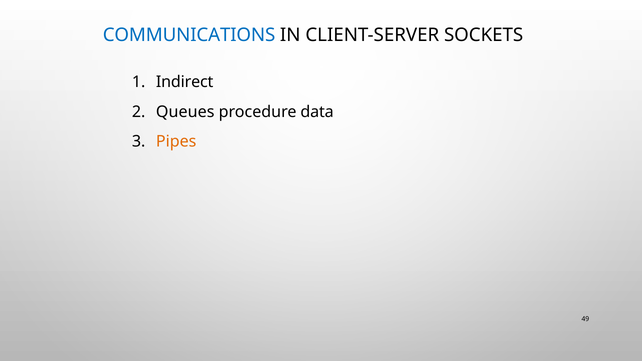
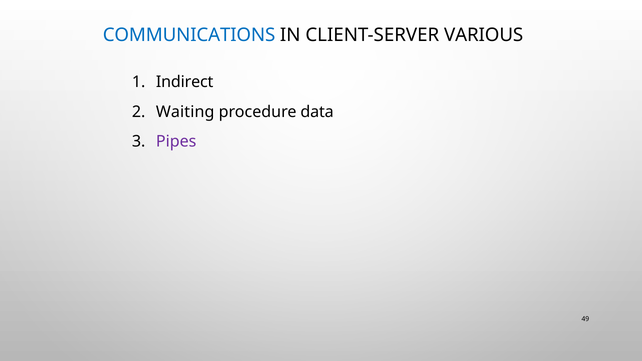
SOCKETS: SOCKETS -> VARIOUS
Queues: Queues -> Waiting
Pipes colour: orange -> purple
